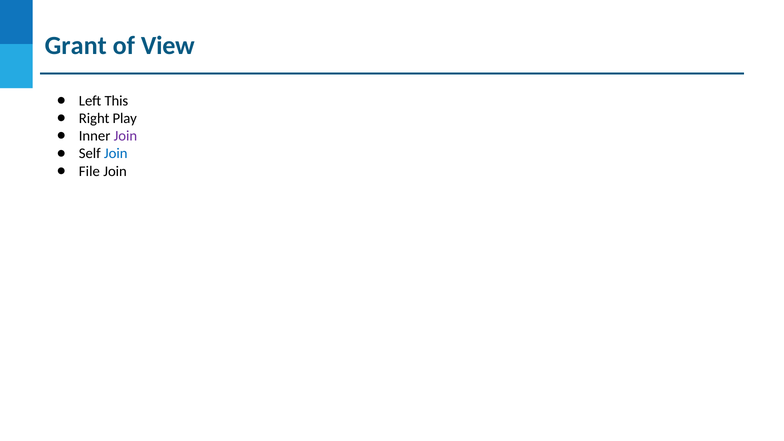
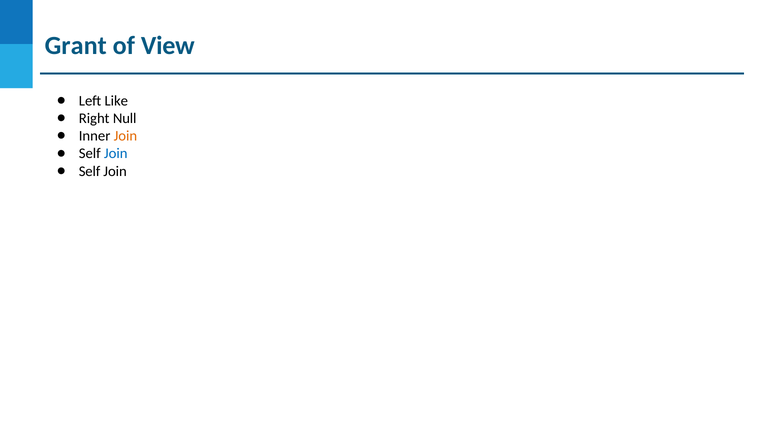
This: This -> Like
Play: Play -> Null
Join at (125, 136) colour: purple -> orange
File at (89, 171): File -> Self
